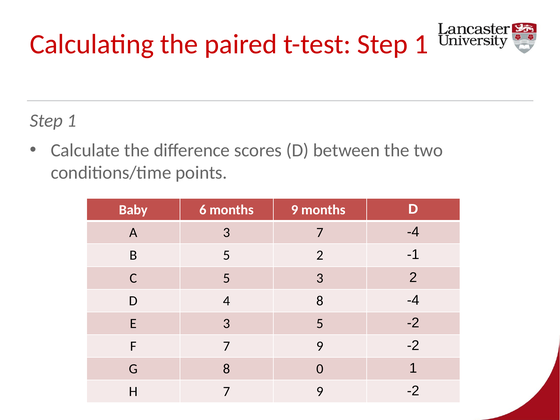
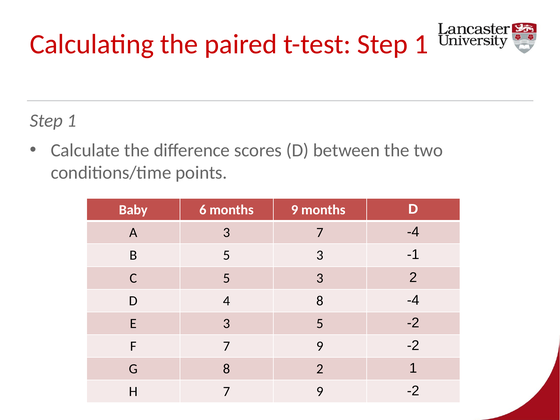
B 5 2: 2 -> 3
8 0: 0 -> 2
